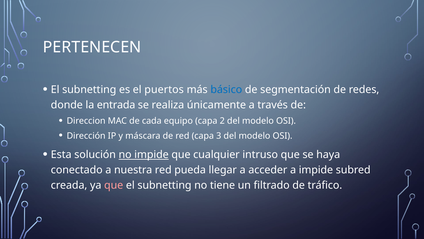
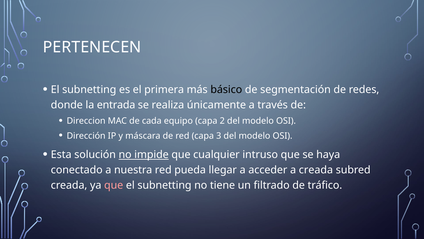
puertos: puertos -> primera
básico colour: blue -> black
a impide: impide -> creada
